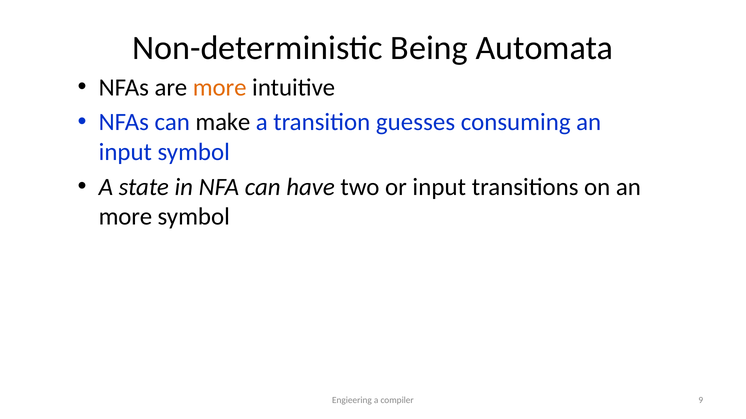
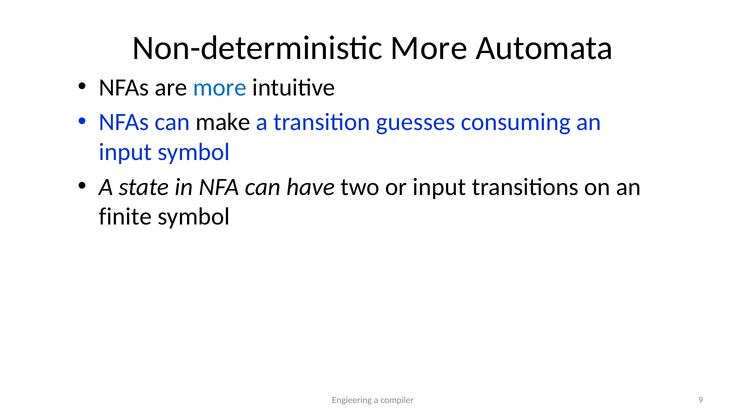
Non-deterministic Being: Being -> More
more at (220, 88) colour: orange -> blue
more at (125, 217): more -> finite
